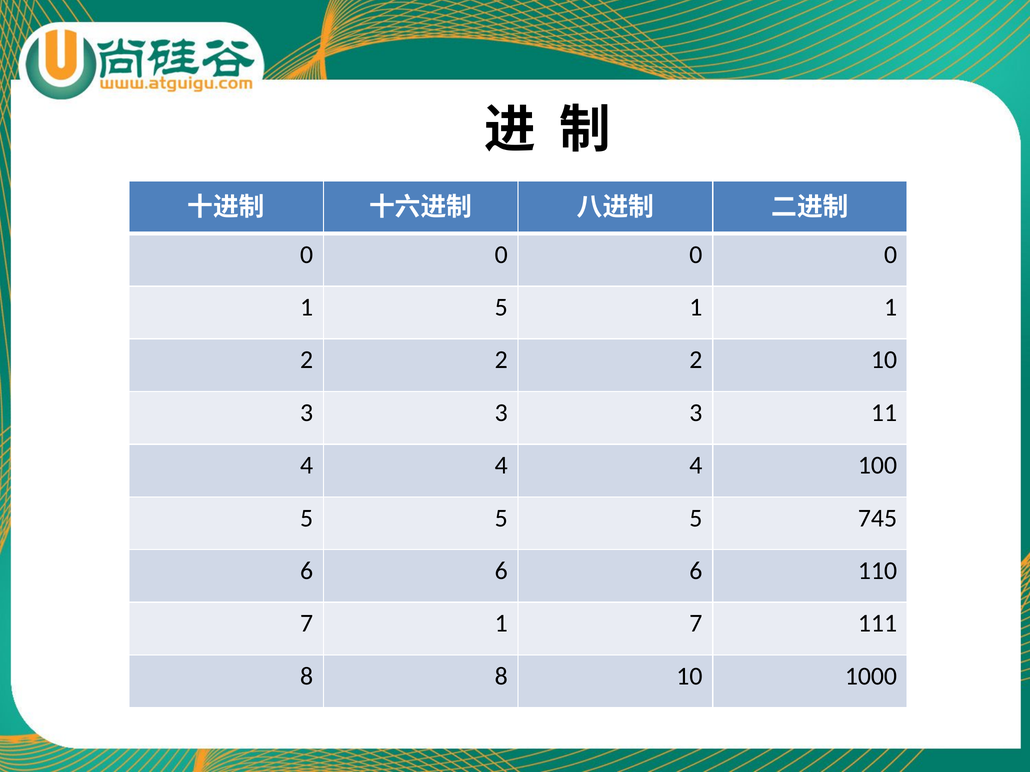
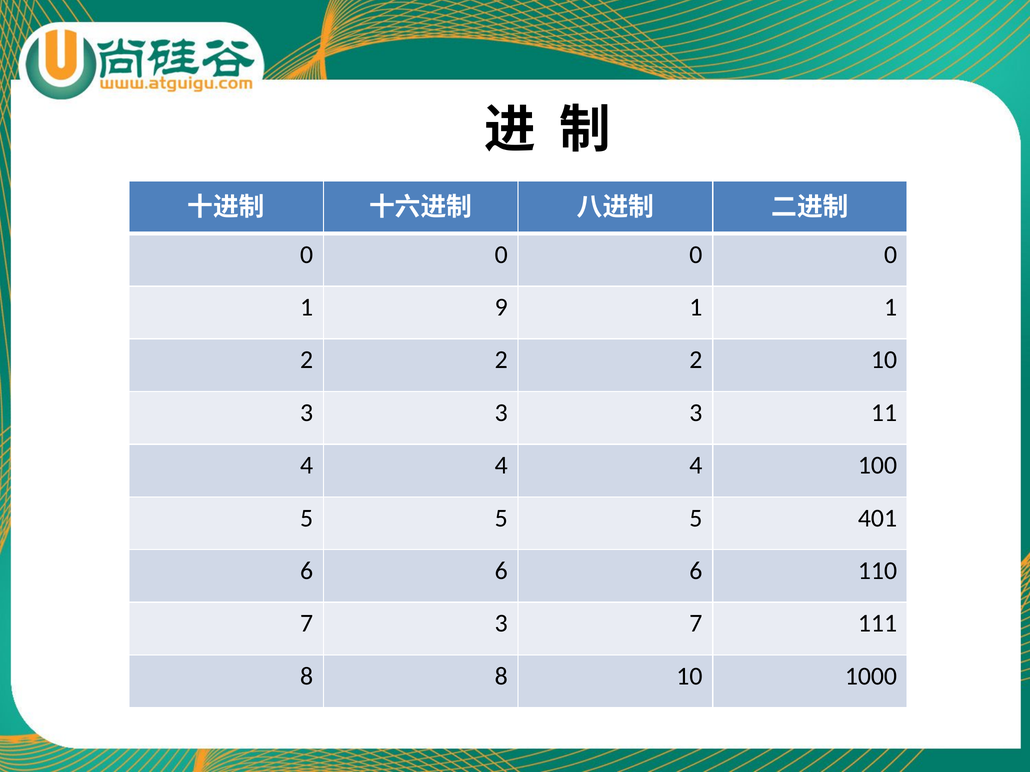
1 5: 5 -> 9
745: 745 -> 401
7 1: 1 -> 3
